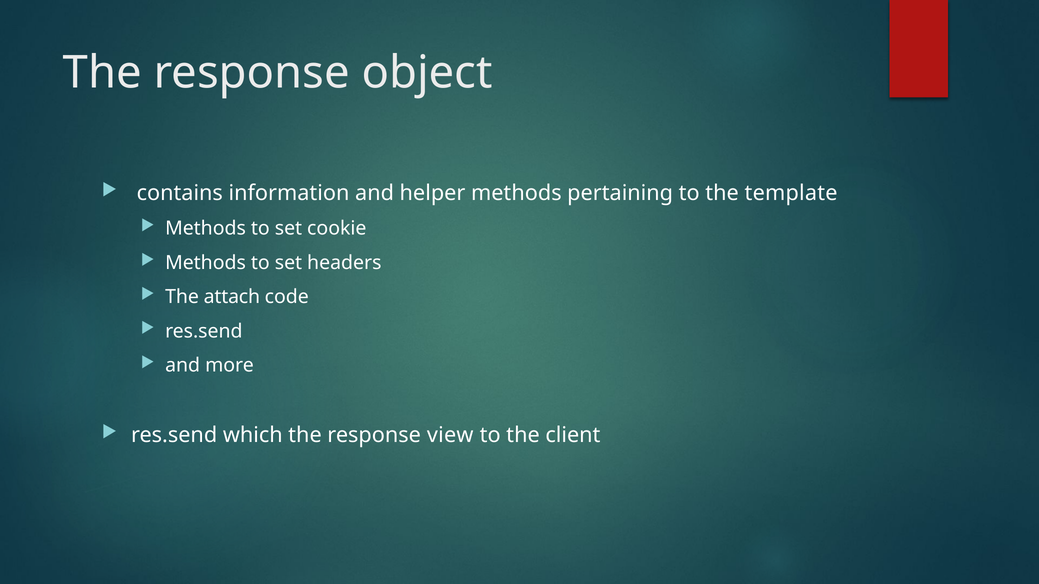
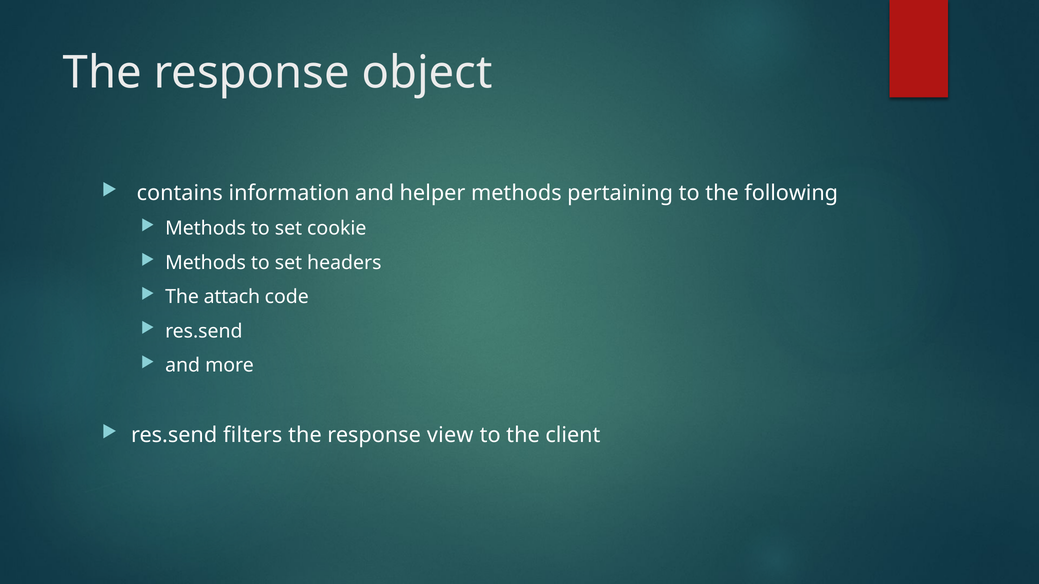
template: template -> following
which: which -> filters
